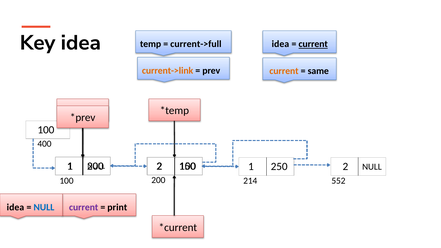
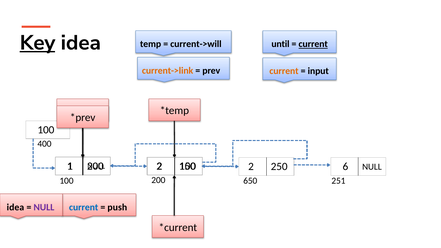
Key underline: none -> present
current->full: current->full -> current->will
idea at (280, 44): idea -> until
same: same -> input
1 at (251, 167): 1 -> 2
250 2: 2 -> 6
552: 552 -> 251
214: 214 -> 650
NULL at (44, 207) colour: blue -> purple
current at (84, 207) colour: purple -> blue
print: print -> push
